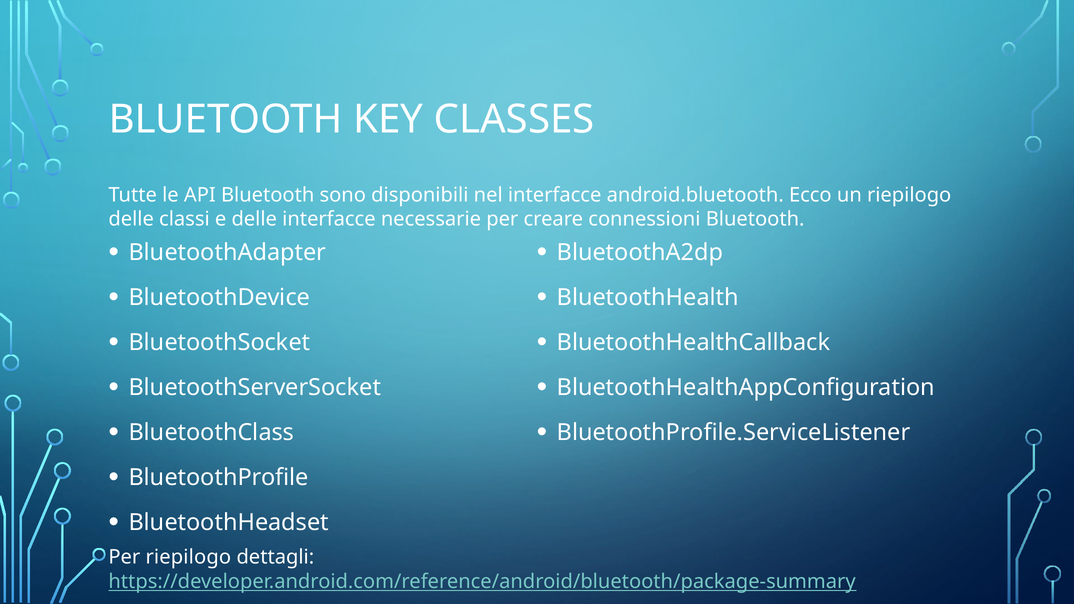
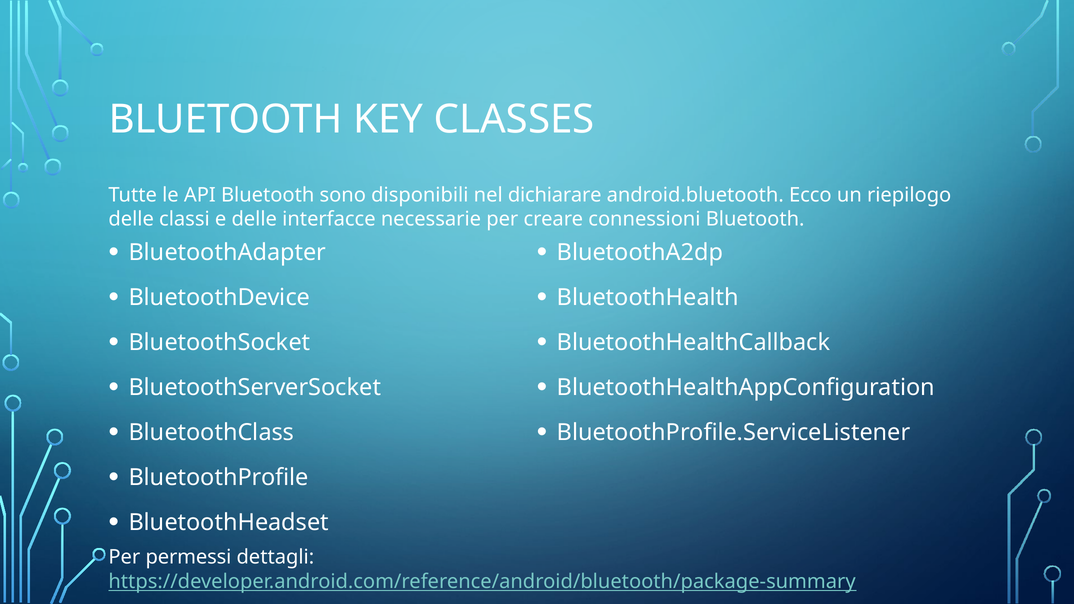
nel interfacce: interfacce -> dichiarare
Per riepilogo: riepilogo -> permessi
